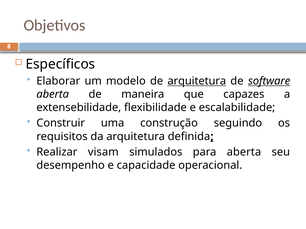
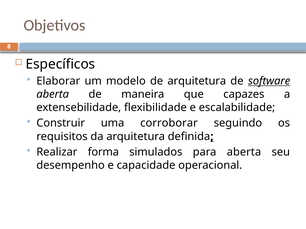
arquitetura at (197, 81) underline: present -> none
construção: construção -> corroborar
visam: visam -> forma
